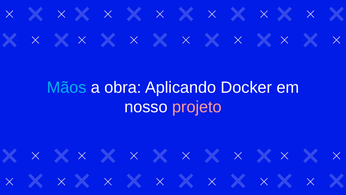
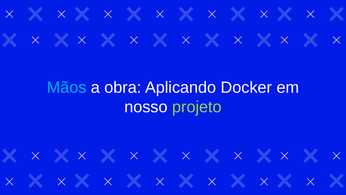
projeto colour: pink -> light green
